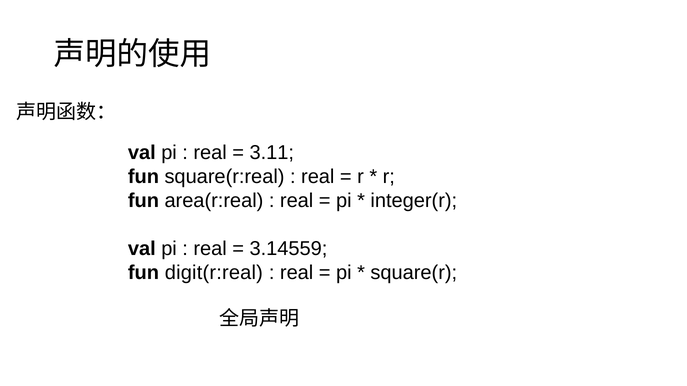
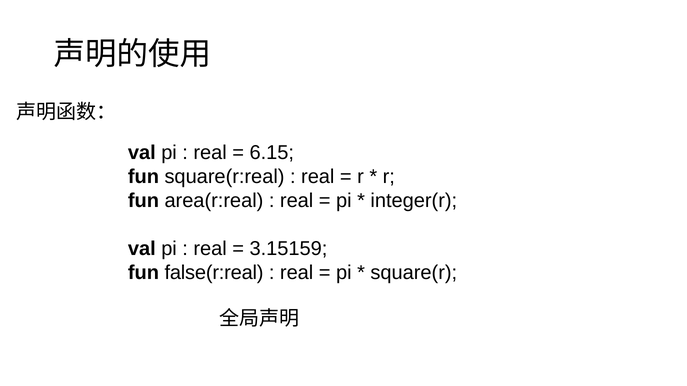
3.11: 3.11 -> 6.15
3.14559: 3.14559 -> 3.15159
digit(r:real: digit(r:real -> false(r:real
